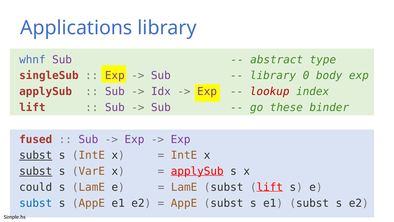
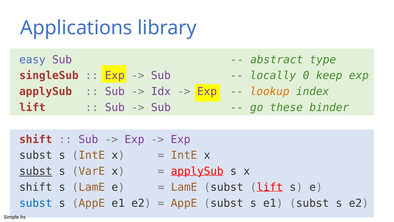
whnf: whnf -> easy
library at (273, 75): library -> locally
body: body -> keep
lookup colour: red -> orange
fused at (36, 139): fused -> shift
subst at (36, 155) underline: present -> none
could at (36, 187): could -> shift
